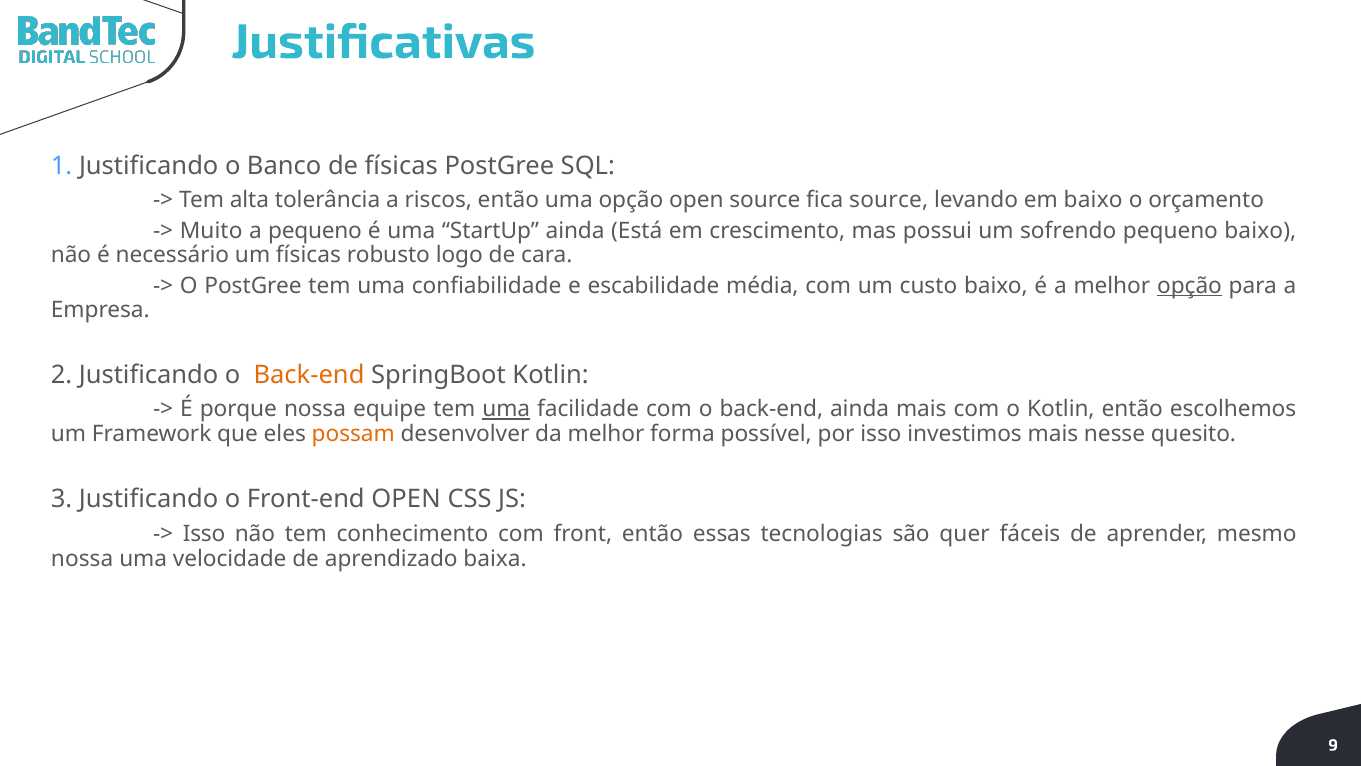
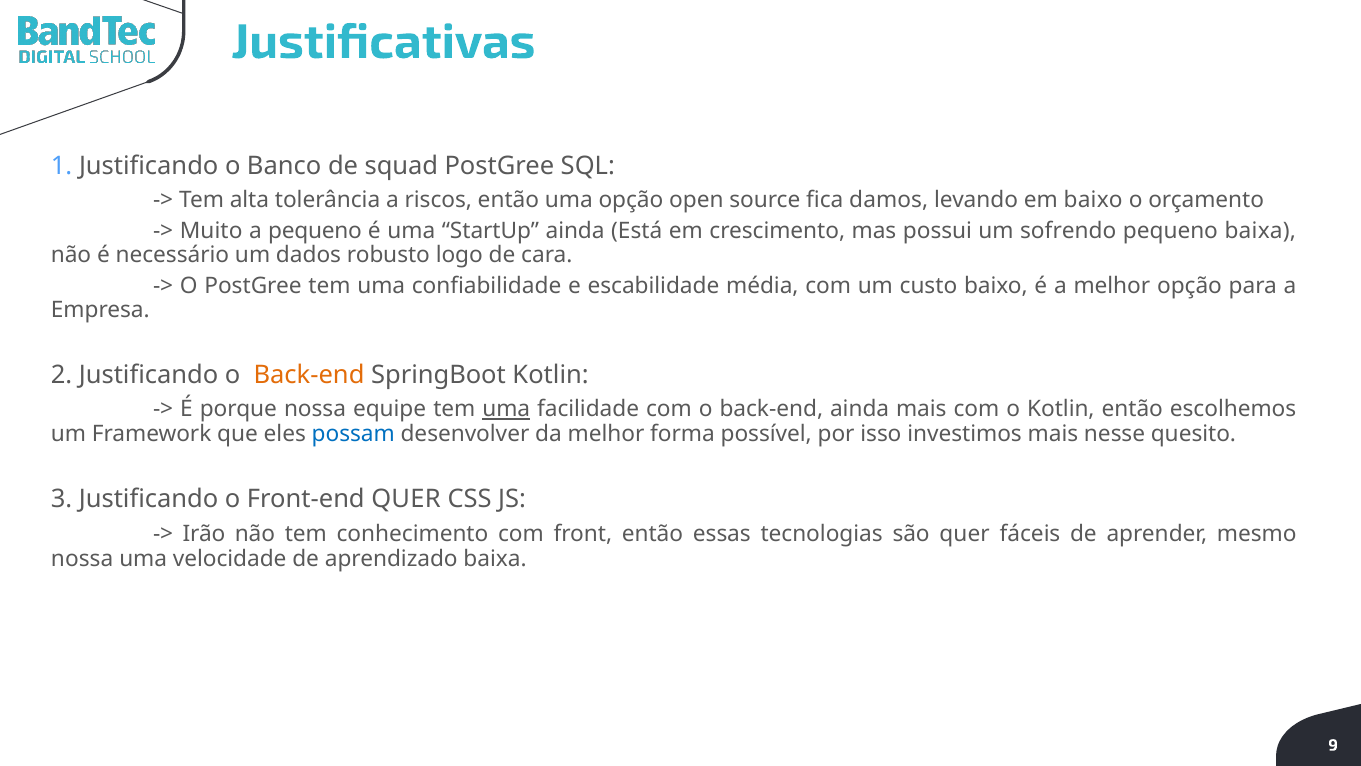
de físicas: físicas -> squad
fica source: source -> damos
pequeno baixo: baixo -> baixa
um físicas: físicas -> dados
opção at (1190, 285) underline: present -> none
possam colour: orange -> blue
Front-end OPEN: OPEN -> QUER
Isso at (204, 533): Isso -> Irão
